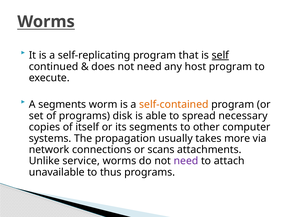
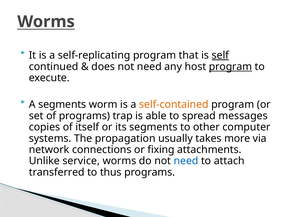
program at (230, 66) underline: none -> present
disk: disk -> trap
necessary: necessary -> messages
scans: scans -> fixing
need at (186, 161) colour: purple -> blue
unavailable: unavailable -> transferred
